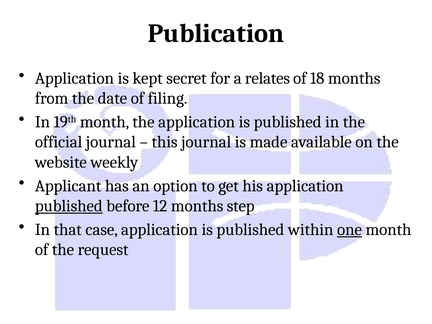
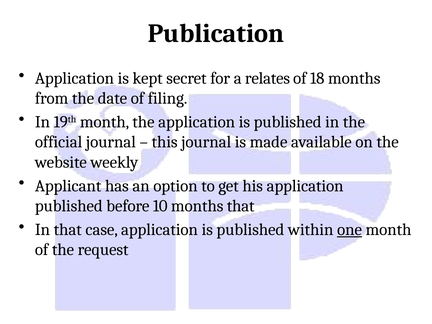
published at (69, 206) underline: present -> none
12: 12 -> 10
months step: step -> that
